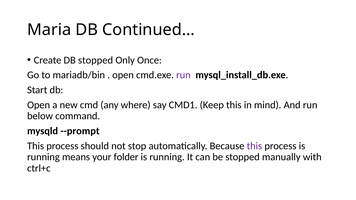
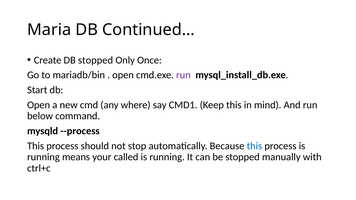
--prompt: --prompt -> --process
this at (254, 146) colour: purple -> blue
folder: folder -> called
